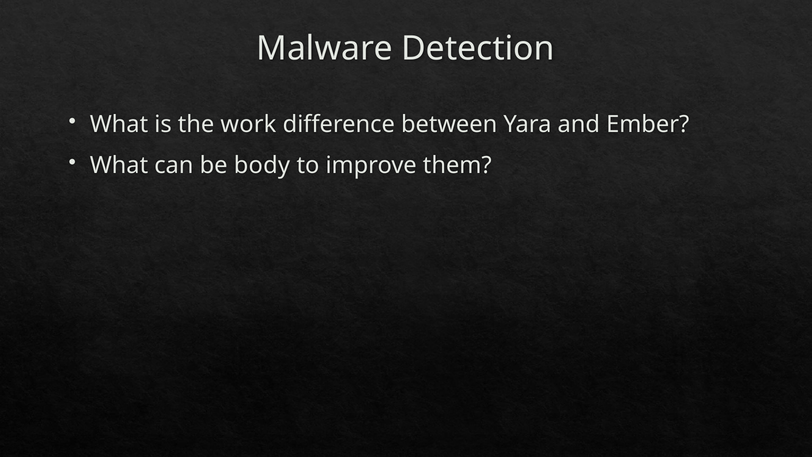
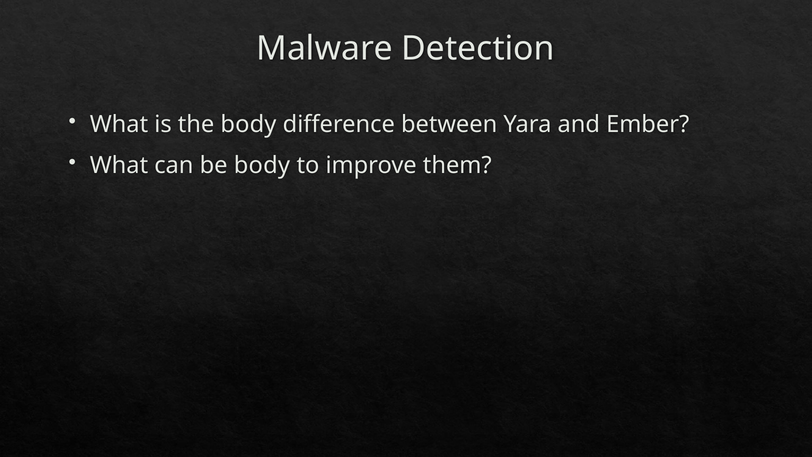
the work: work -> body
